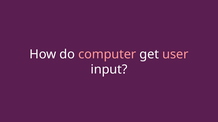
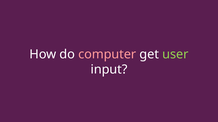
user colour: pink -> light green
